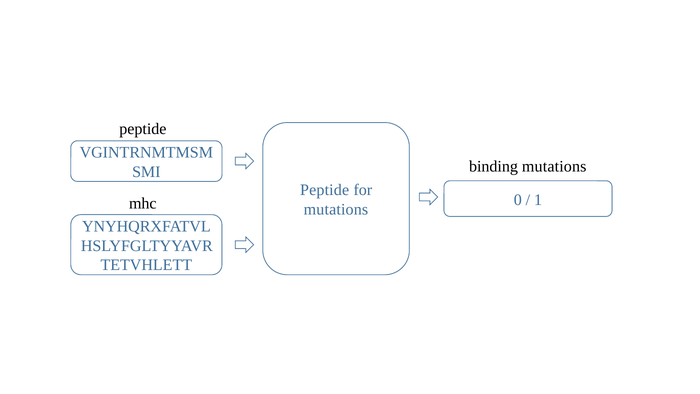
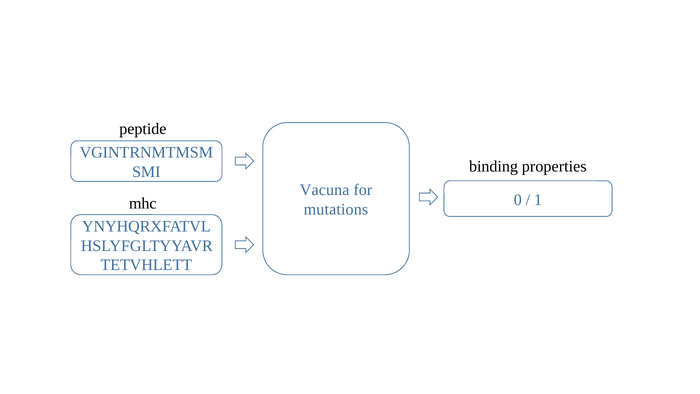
binding mutations: mutations -> properties
Peptide at (325, 190): Peptide -> Vacuna
